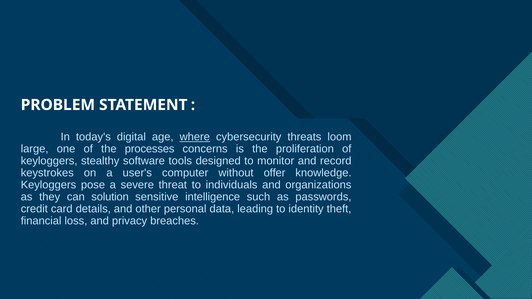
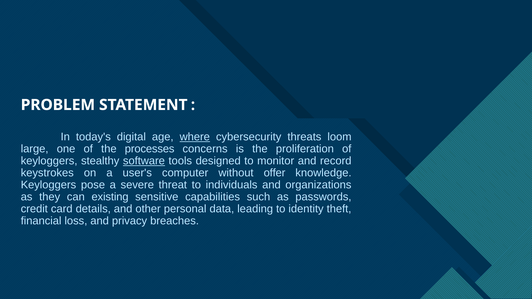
software underline: none -> present
solution: solution -> existing
intelligence: intelligence -> capabilities
